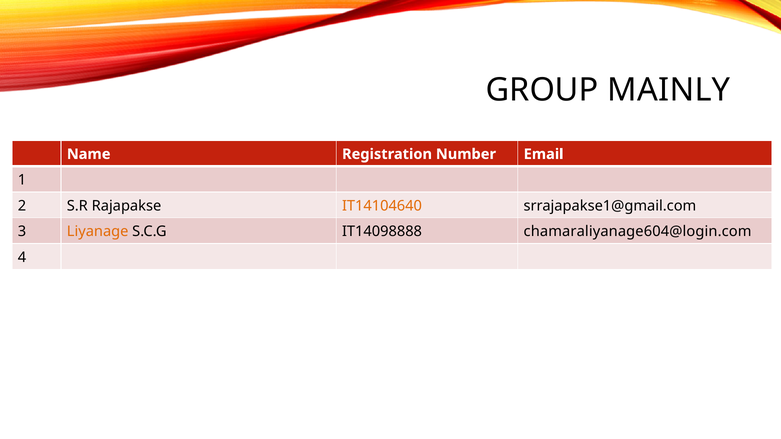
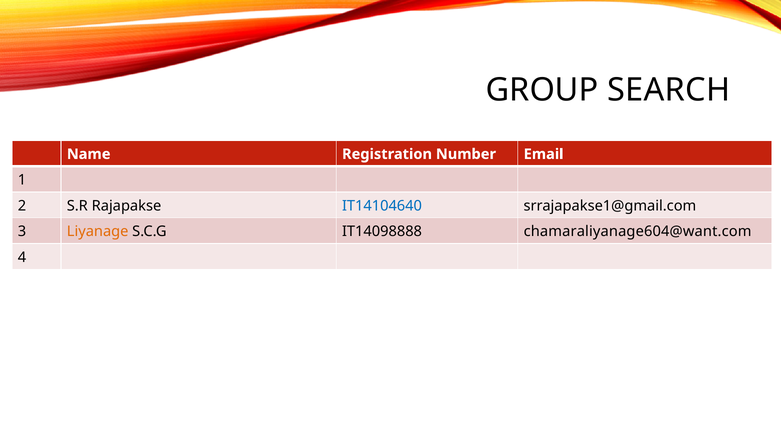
MAINLY: MAINLY -> SEARCH
IT14104640 colour: orange -> blue
chamaraliyanage604@login.com: chamaraliyanage604@login.com -> chamaraliyanage604@want.com
